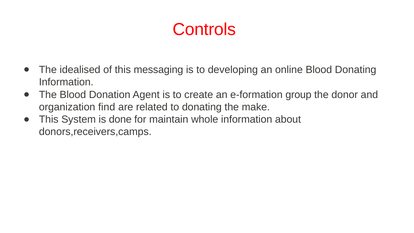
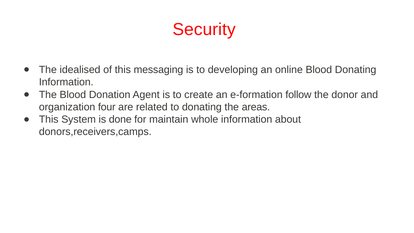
Controls: Controls -> Security
group: group -> follow
find: find -> four
make: make -> areas
